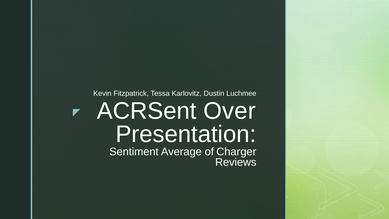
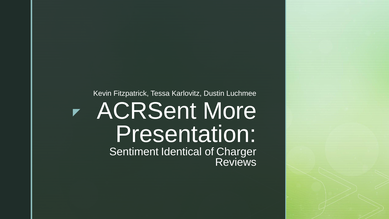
Over: Over -> More
Average: Average -> Identical
